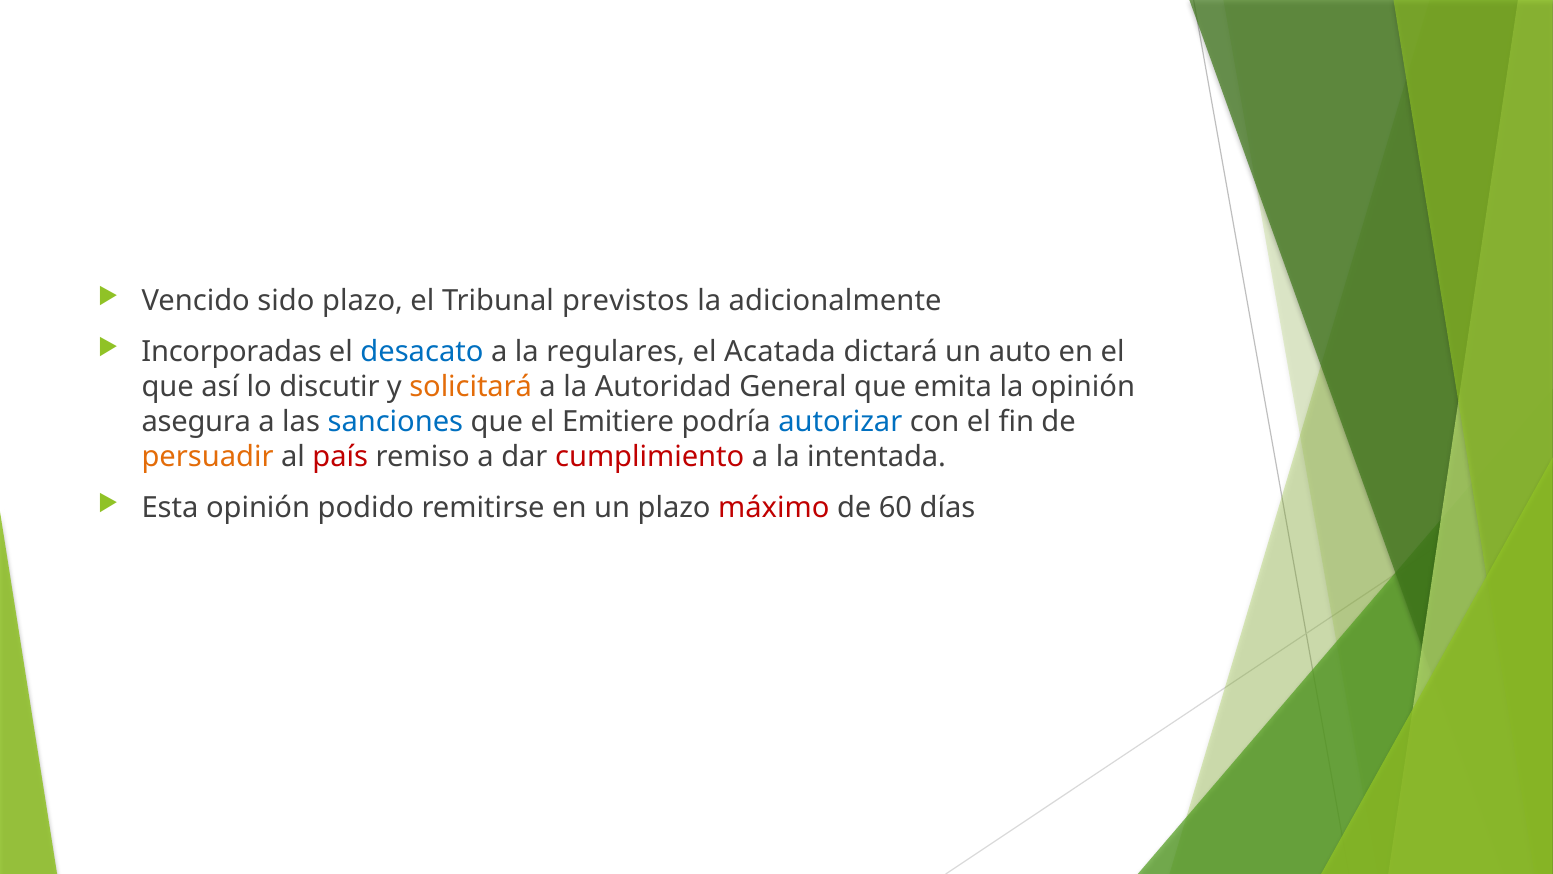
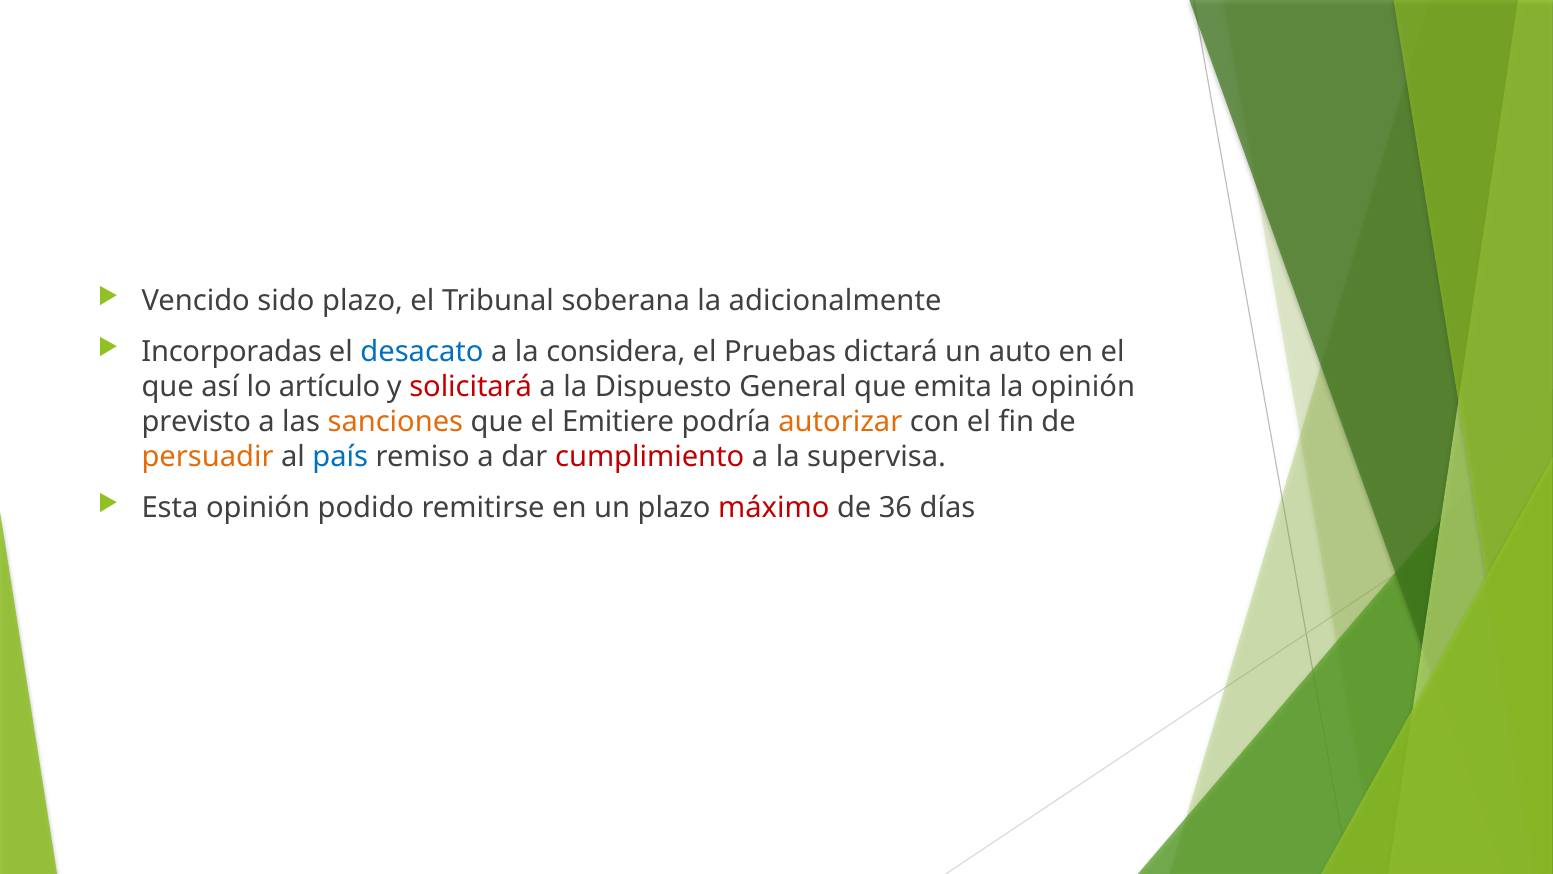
previstos: previstos -> soberana
regulares: regulares -> considera
Acatada: Acatada -> Pruebas
discutir: discutir -> artículo
solicitará colour: orange -> red
Autoridad: Autoridad -> Dispuesto
asegura: asegura -> previsto
sanciones colour: blue -> orange
autorizar colour: blue -> orange
país colour: red -> blue
intentada: intentada -> supervisa
60: 60 -> 36
